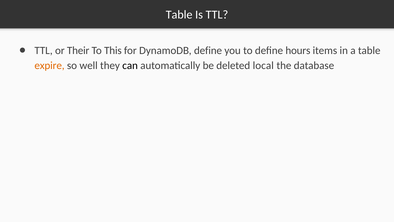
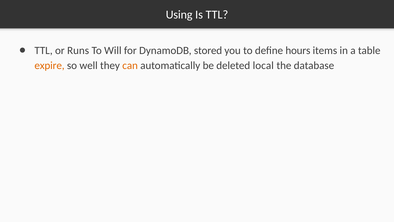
Table at (179, 15): Table -> Using
Their: Their -> Runs
This: This -> Will
DynamoDB define: define -> stored
can colour: black -> orange
